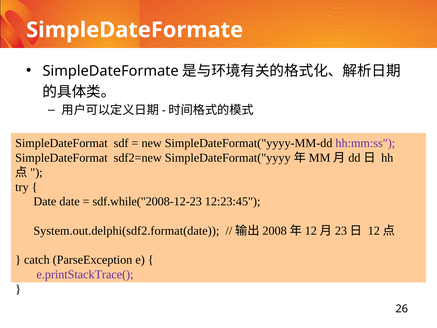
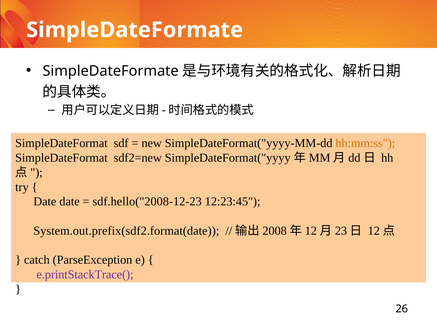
hh:mm:ss colour: purple -> orange
sdf.while("2008-12-23: sdf.while("2008-12-23 -> sdf.hello("2008-12-23
System.out.delphi(sdf2.format(date: System.out.delphi(sdf2.format(date -> System.out.prefix(sdf2.format(date
